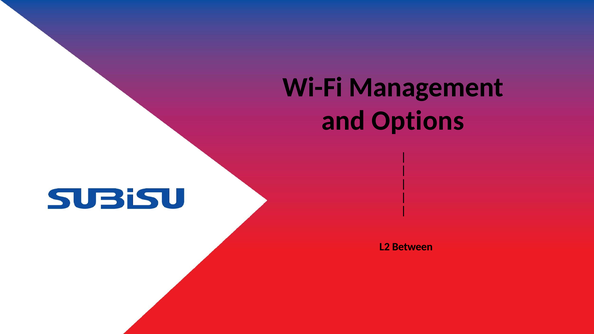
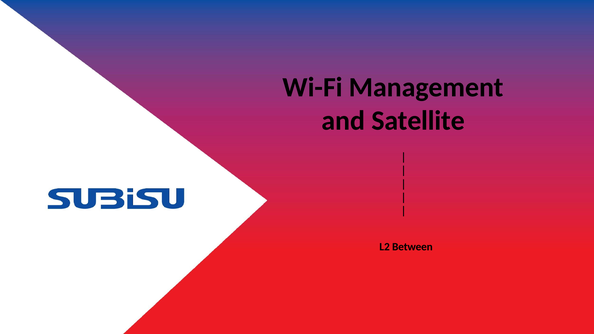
Options: Options -> Satellite
